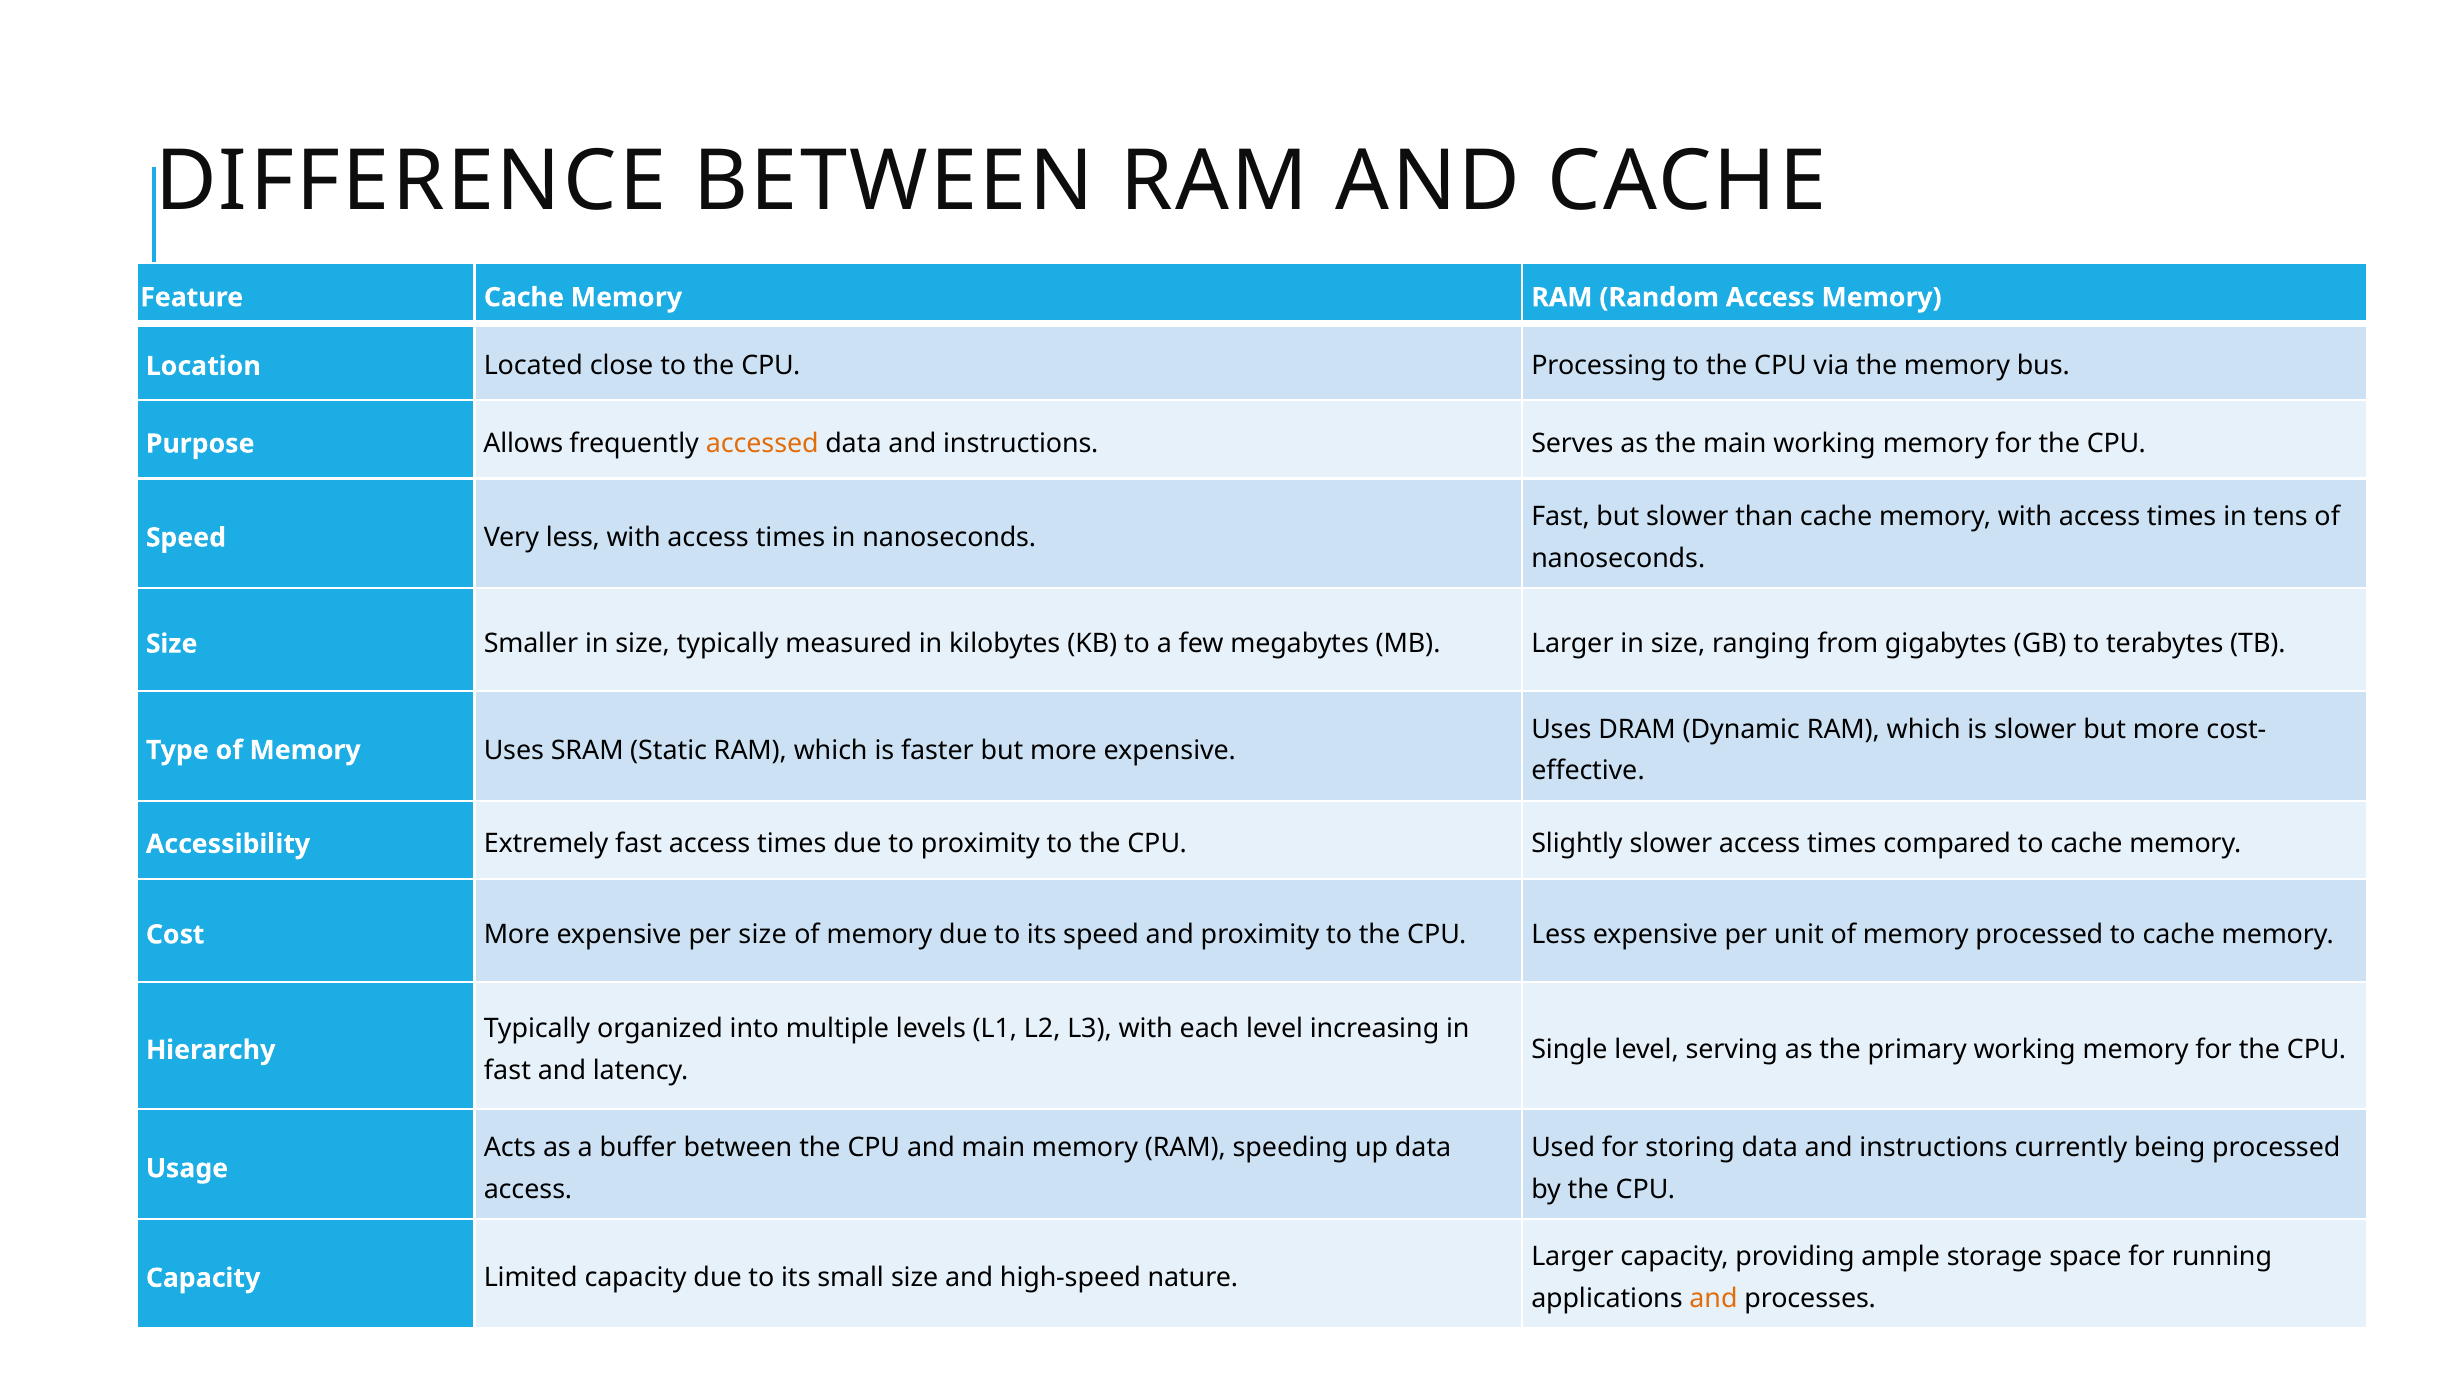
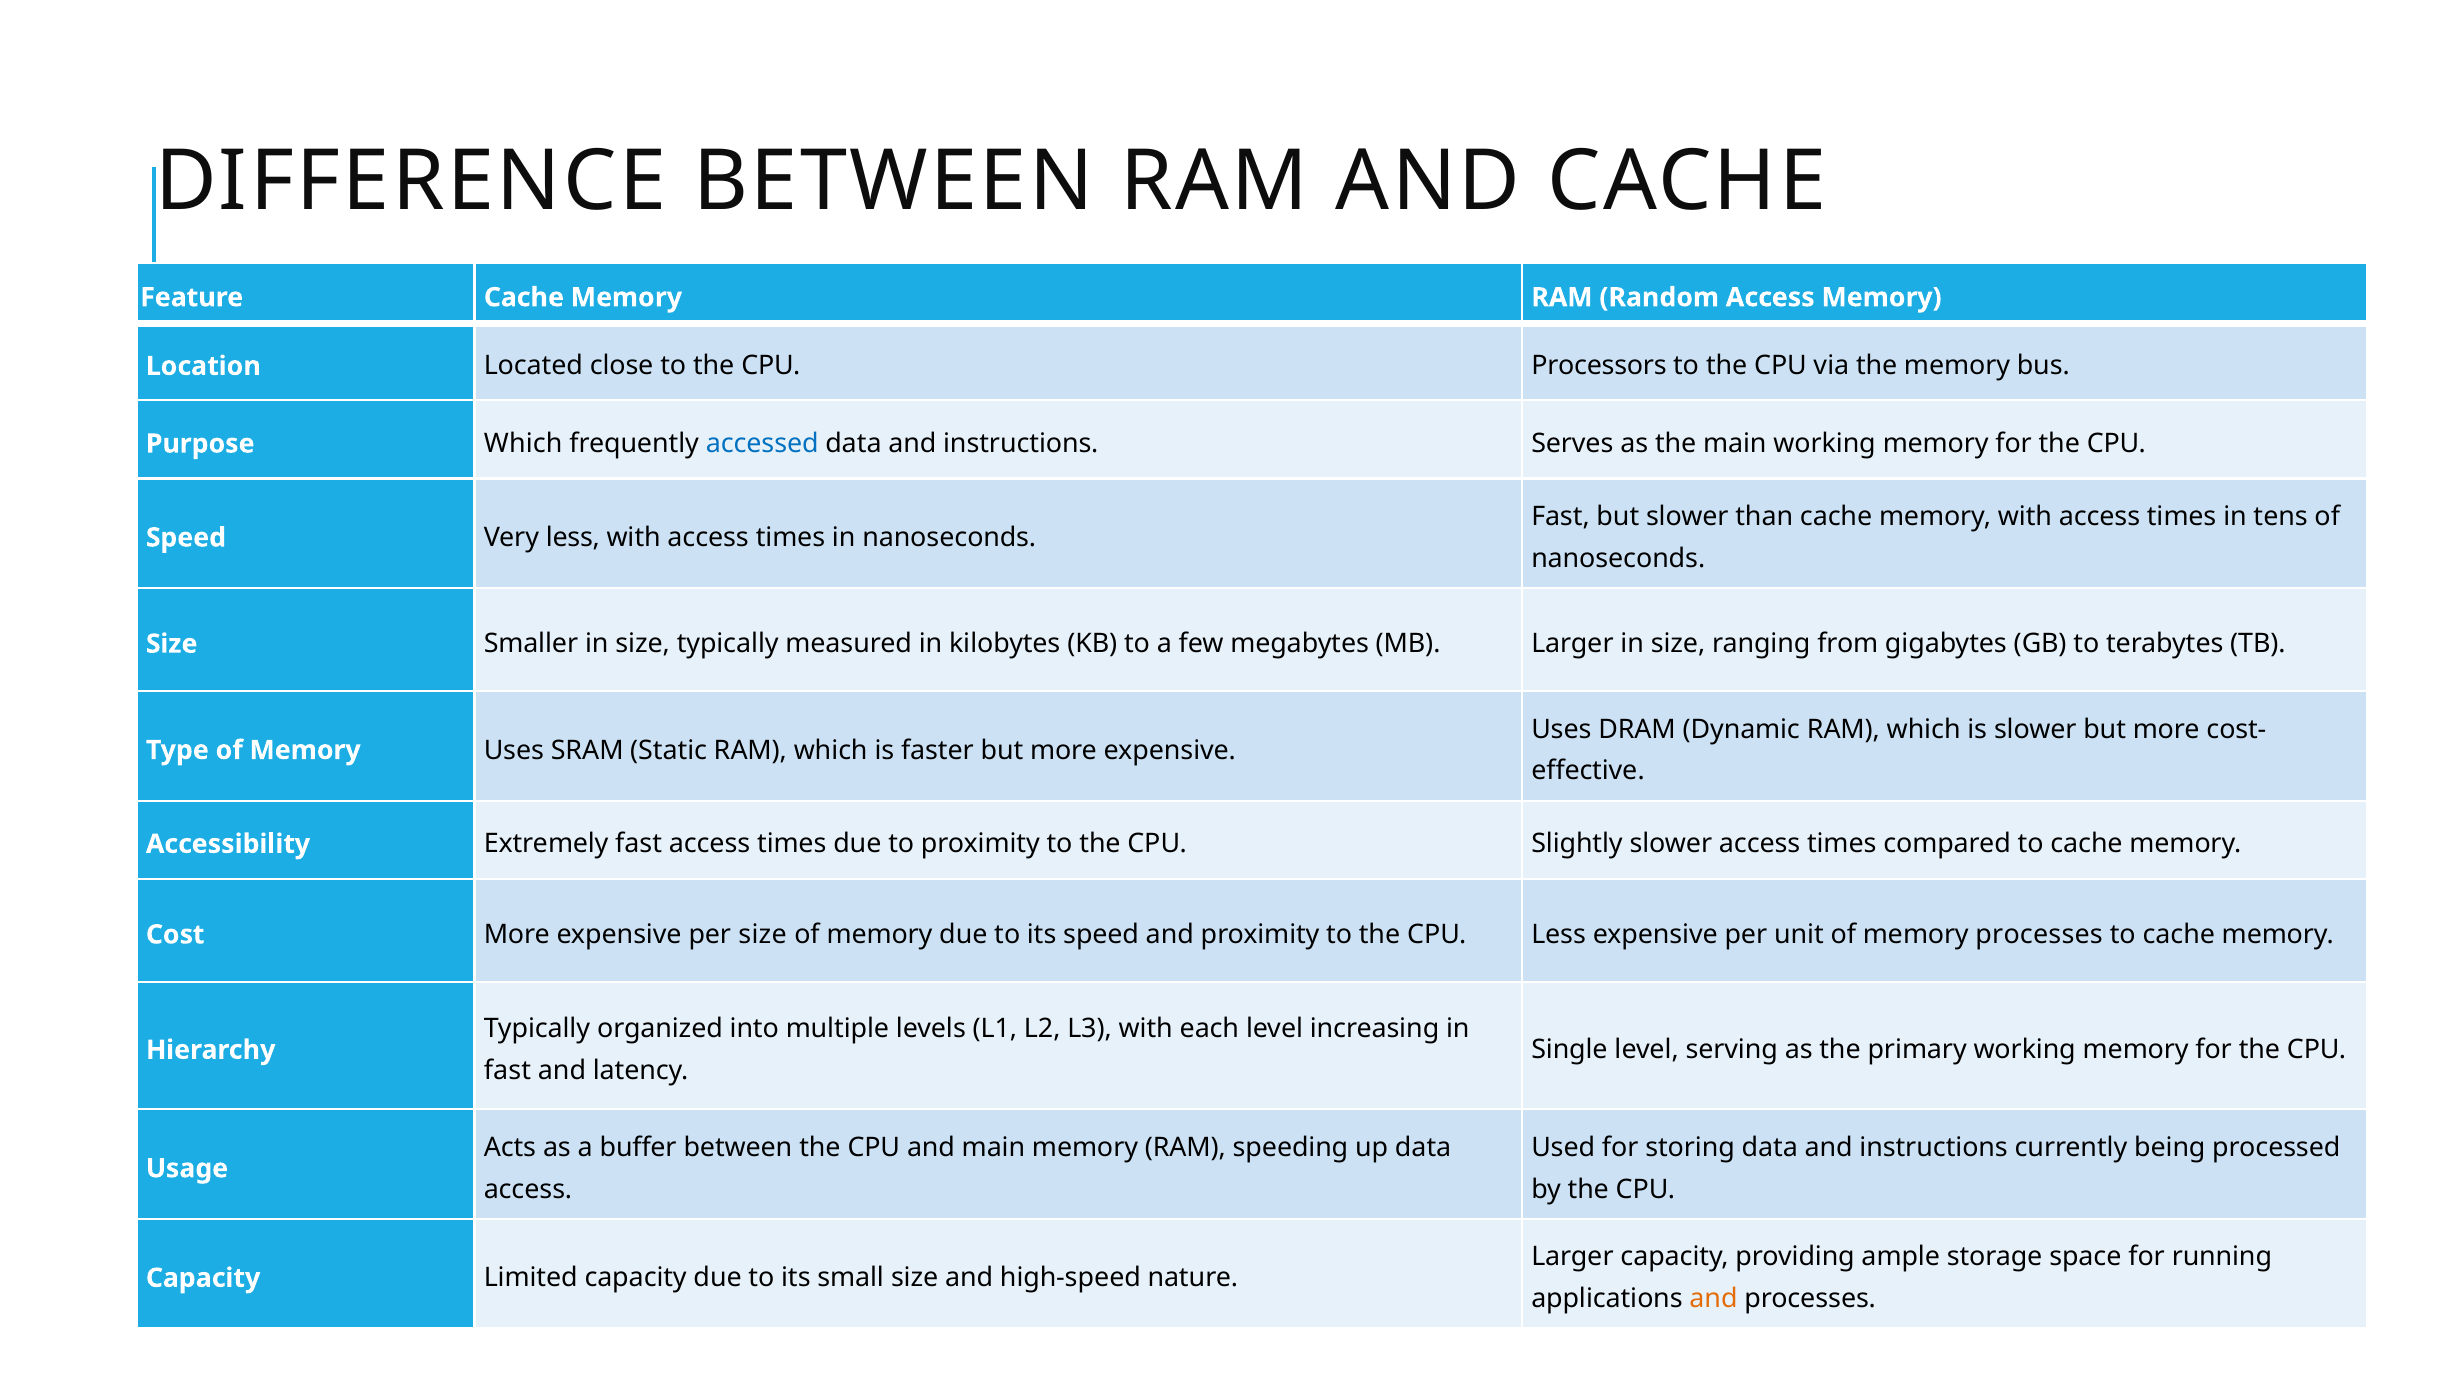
Processing: Processing -> Processors
Purpose Allows: Allows -> Which
accessed colour: orange -> blue
memory processed: processed -> processes
